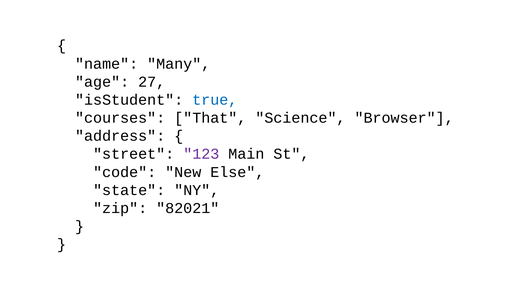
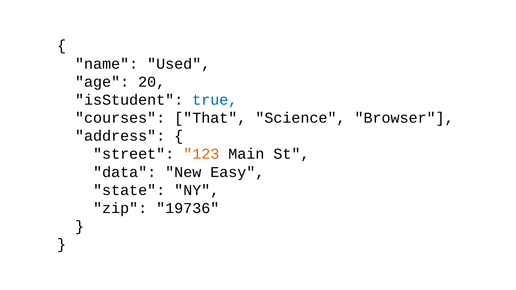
Many: Many -> Used
27: 27 -> 20
123 colour: purple -> orange
code: code -> data
Else: Else -> Easy
82021: 82021 -> 19736
